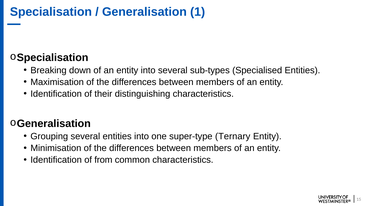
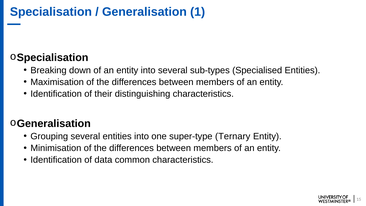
from: from -> data
